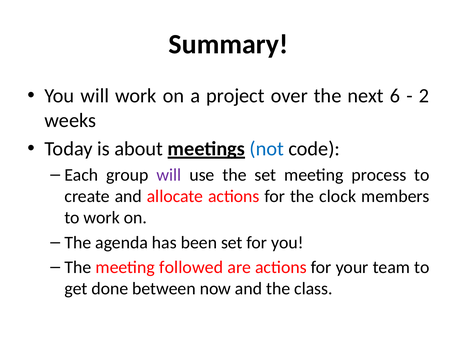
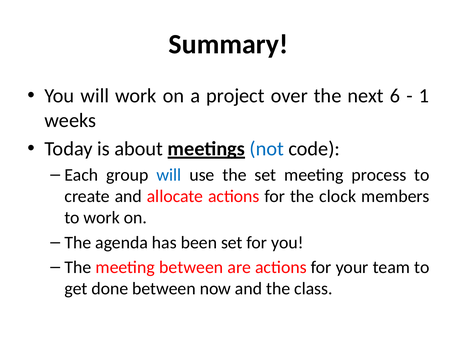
2: 2 -> 1
will at (169, 175) colour: purple -> blue
meeting followed: followed -> between
